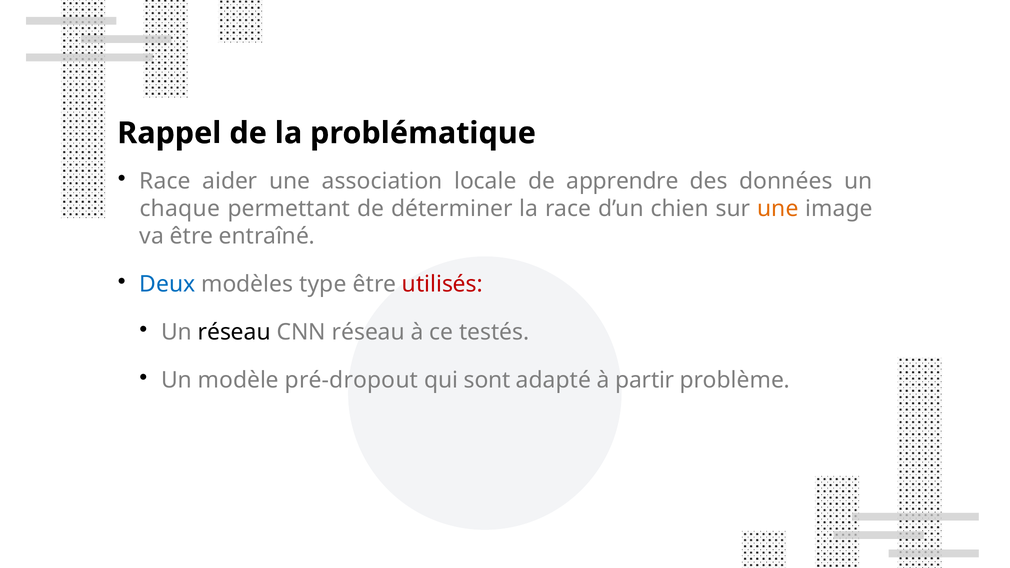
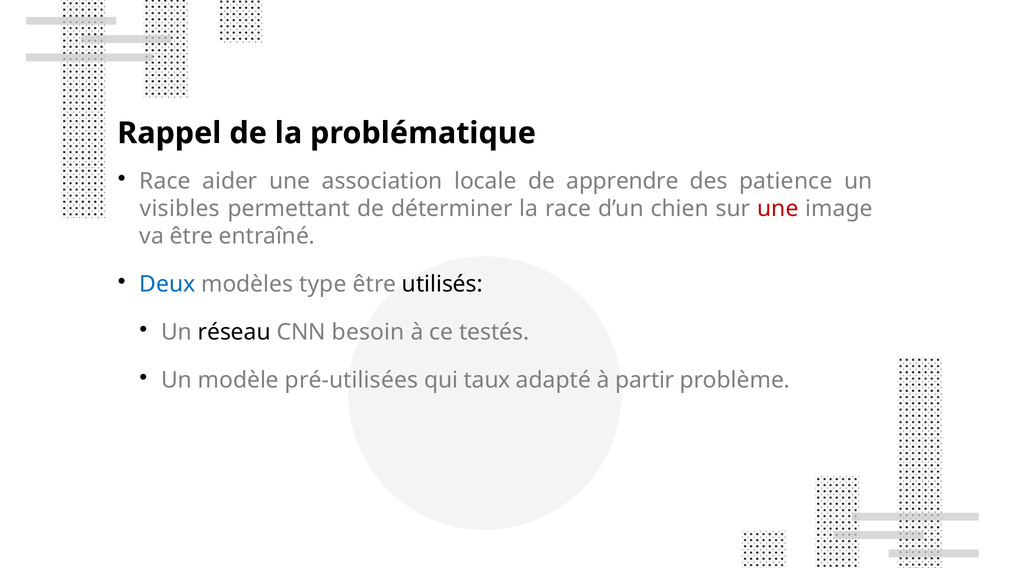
données: données -> patience
chaque: chaque -> visibles
une at (778, 209) colour: orange -> red
utilisés colour: red -> black
CNN réseau: réseau -> besoin
pré-dropout: pré-dropout -> pré-utilisées
sont: sont -> taux
